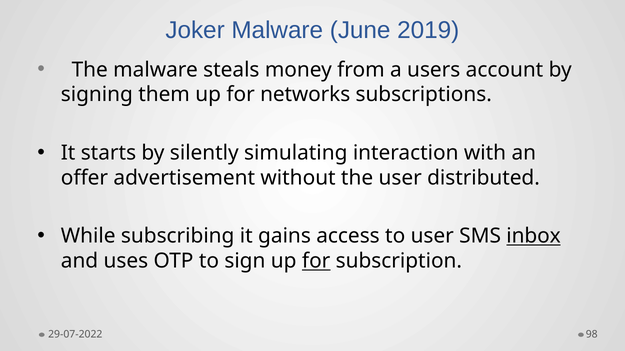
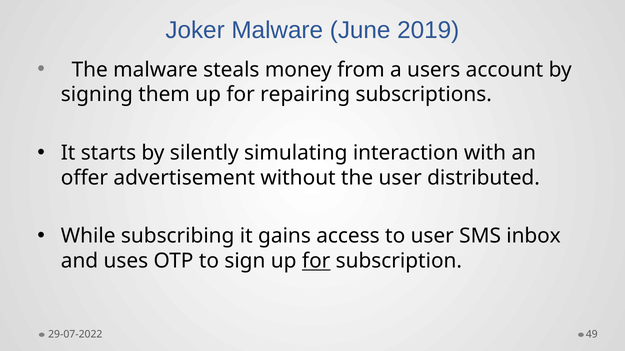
networks: networks -> repairing
inbox underline: present -> none
98: 98 -> 49
